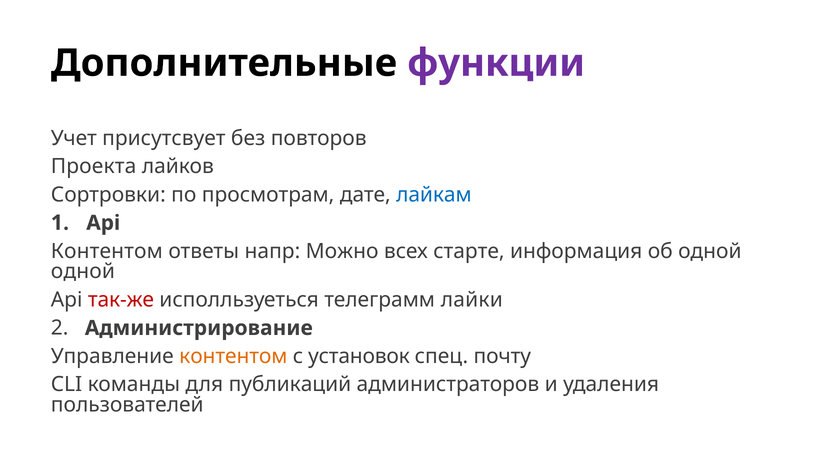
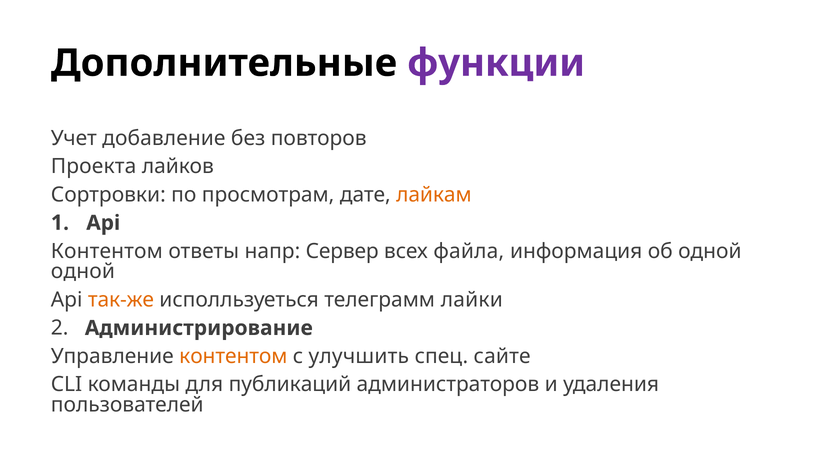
присутсвует: присутсвует -> добавление
лайкам colour: blue -> orange
Можно: Можно -> Сервер
старте: старте -> файла
так-же colour: red -> orange
установок: установок -> улучшить
почту: почту -> сайте
